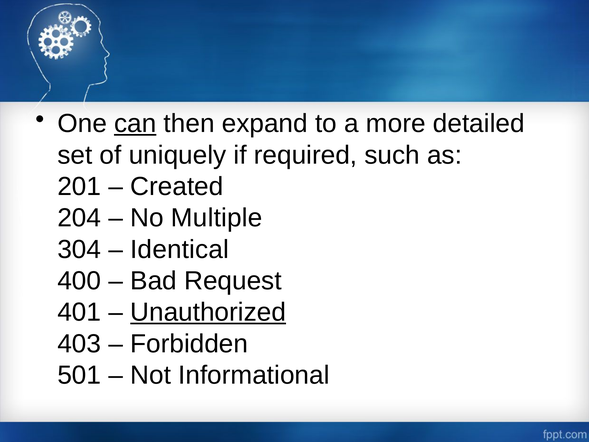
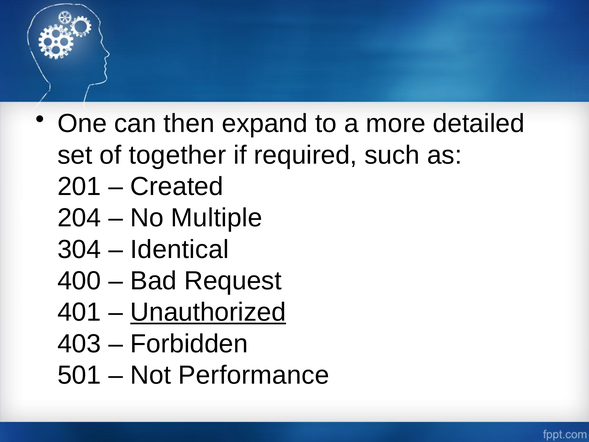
can underline: present -> none
uniquely: uniquely -> together
Informational: Informational -> Performance
